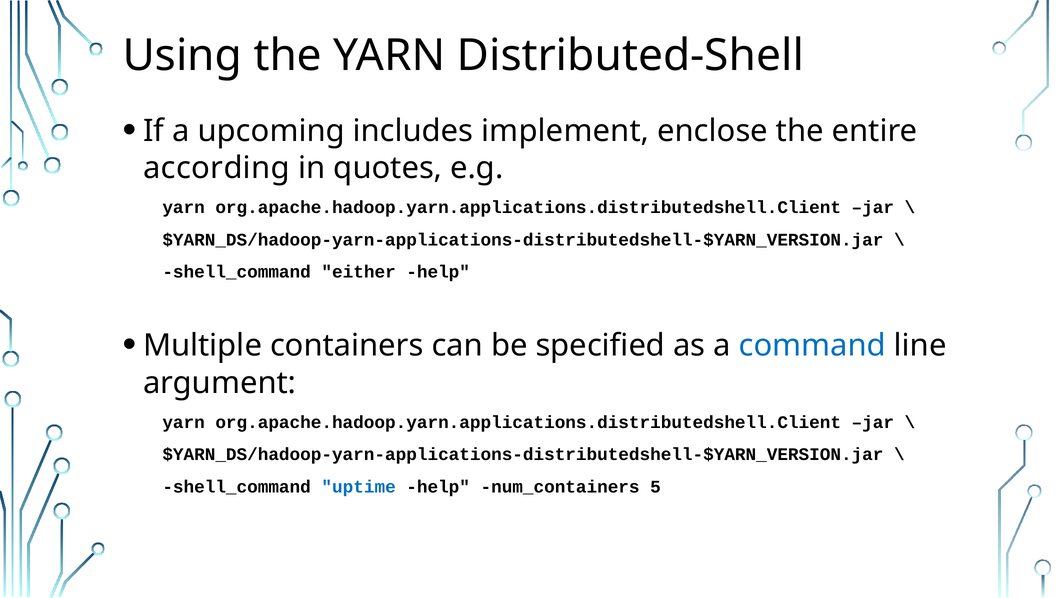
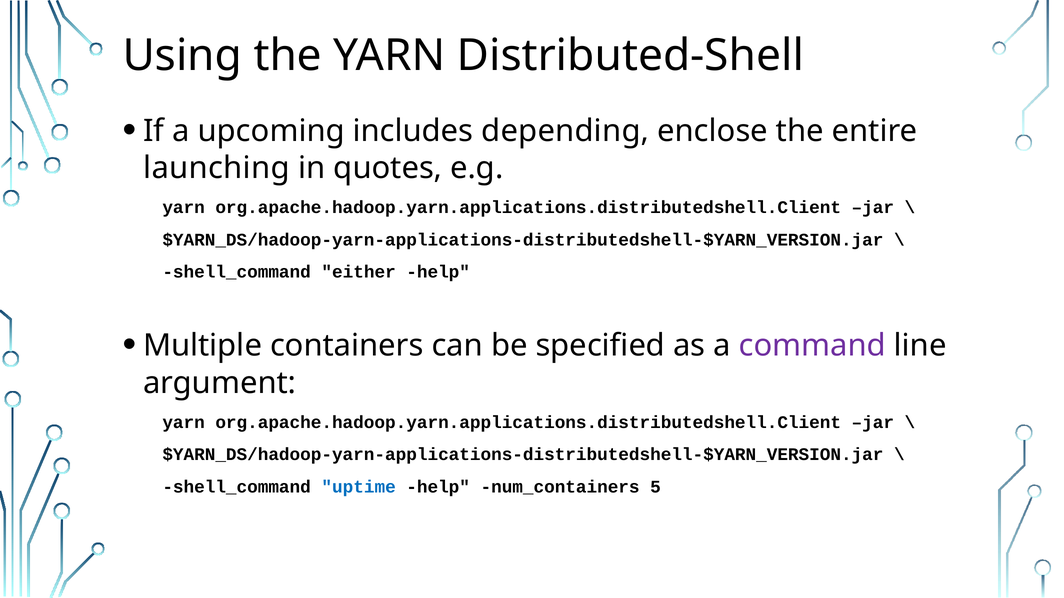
implement: implement -> depending
according: according -> launching
command colour: blue -> purple
